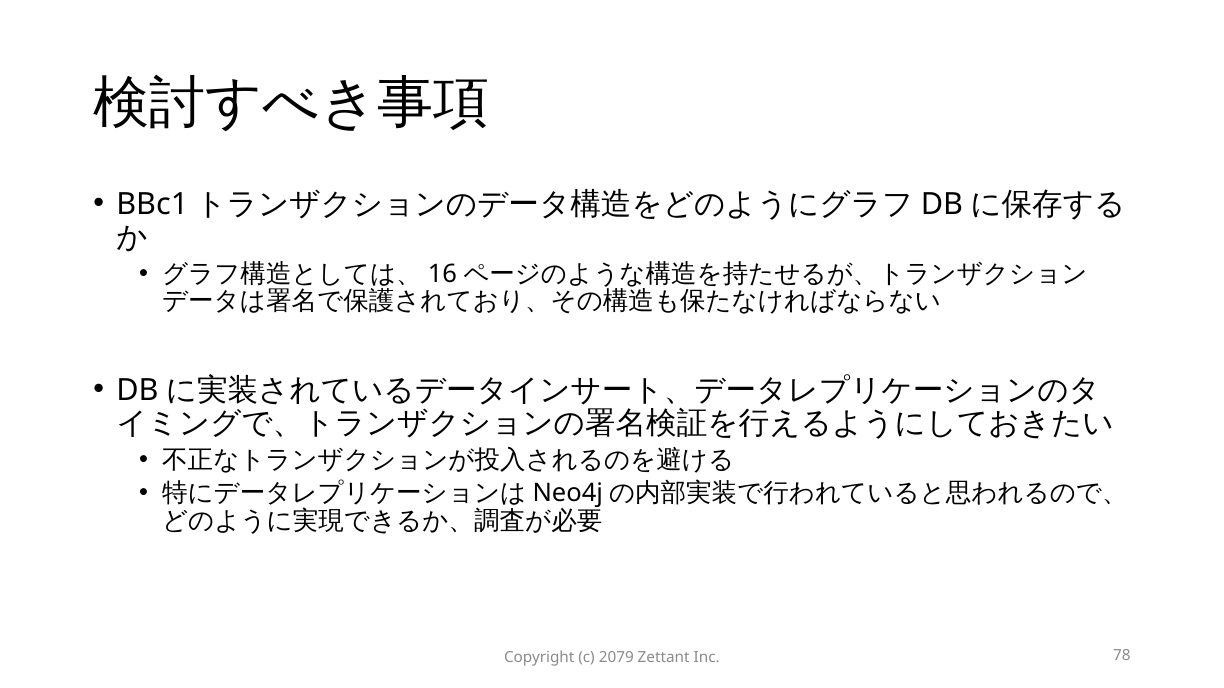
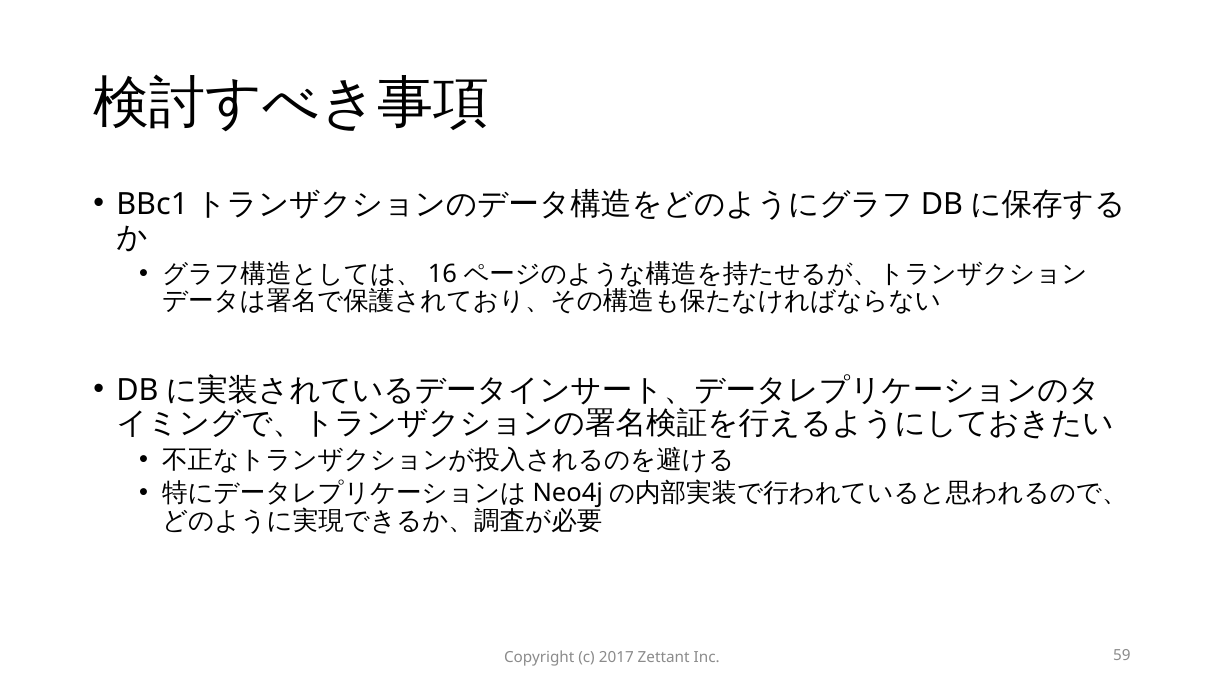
2079: 2079 -> 2017
78: 78 -> 59
